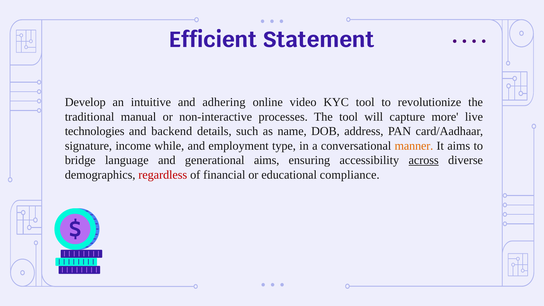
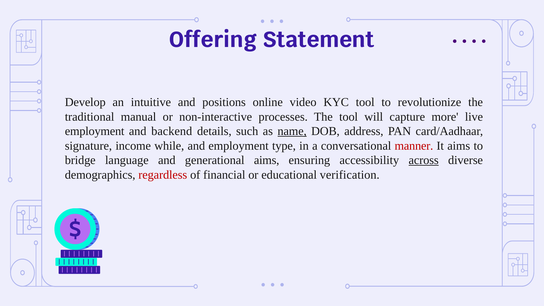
Efficient: Efficient -> Offering
adhering: adhering -> positions
technologies at (95, 131): technologies -> employment
name underline: none -> present
manner colour: orange -> red
compliance: compliance -> verification
